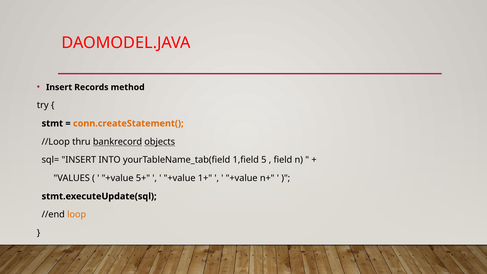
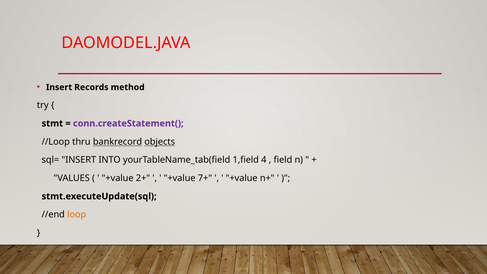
conn.createStatement( colour: orange -> purple
5: 5 -> 4
5+: 5+ -> 2+
1+: 1+ -> 7+
